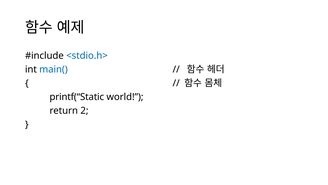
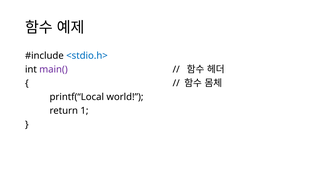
main( colour: blue -> purple
printf(“Static: printf(“Static -> printf(“Local
2: 2 -> 1
